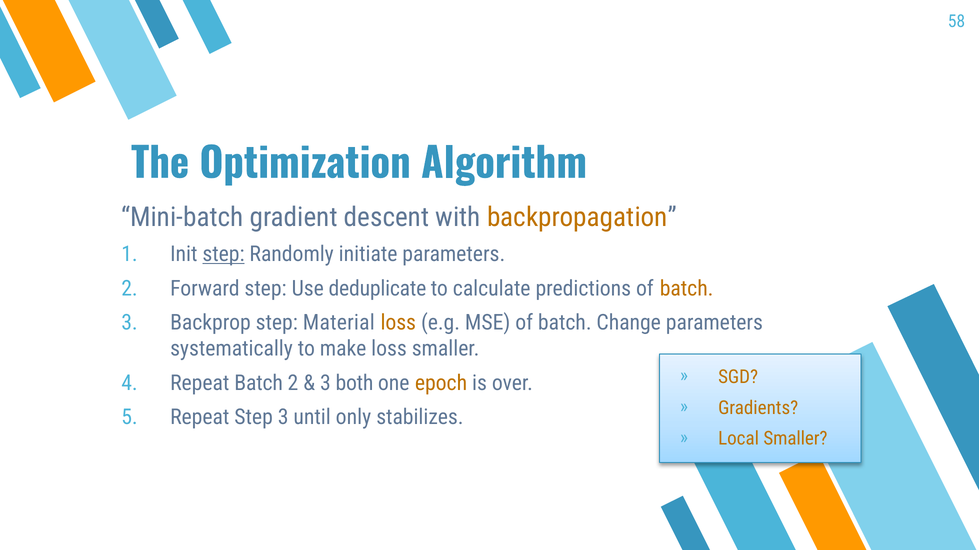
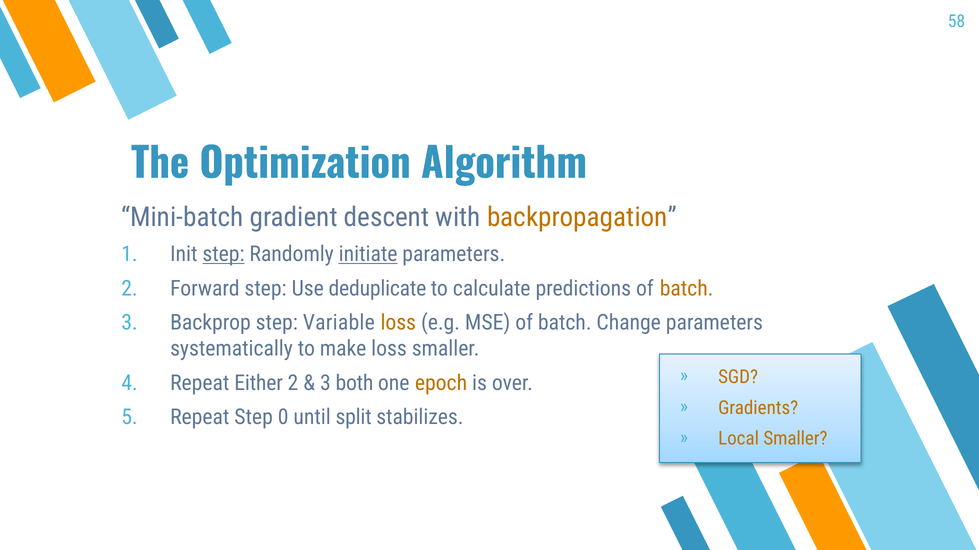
initiate underline: none -> present
Material: Material -> Variable
Repeat Batch: Batch -> Either
Step 3: 3 -> 0
only: only -> split
